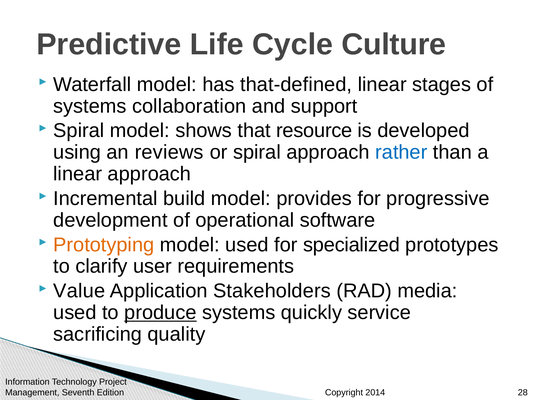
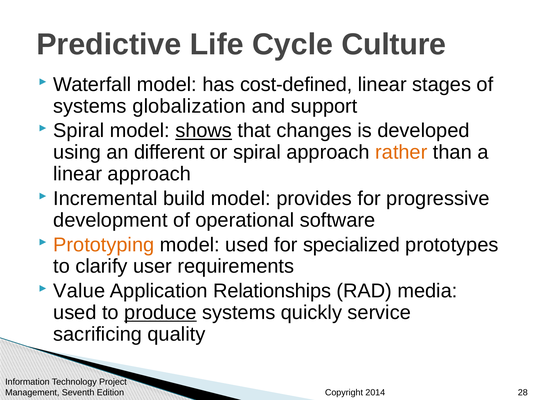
that-defined: that-defined -> cost-defined
collaboration: collaboration -> globalization
shows underline: none -> present
resource: resource -> changes
reviews: reviews -> different
rather colour: blue -> orange
Stakeholders: Stakeholders -> Relationships
